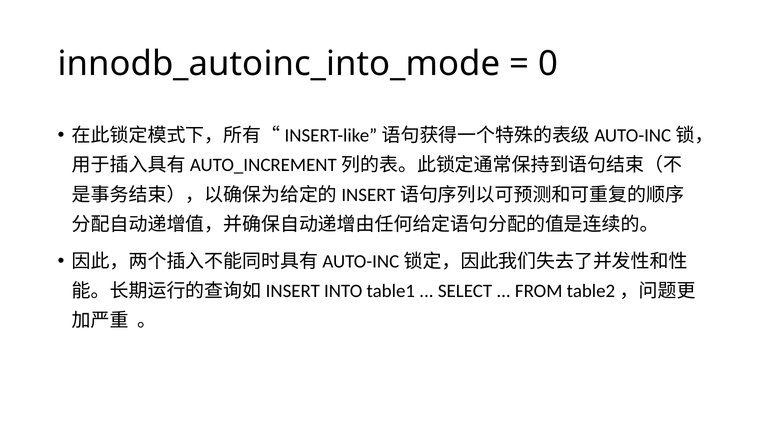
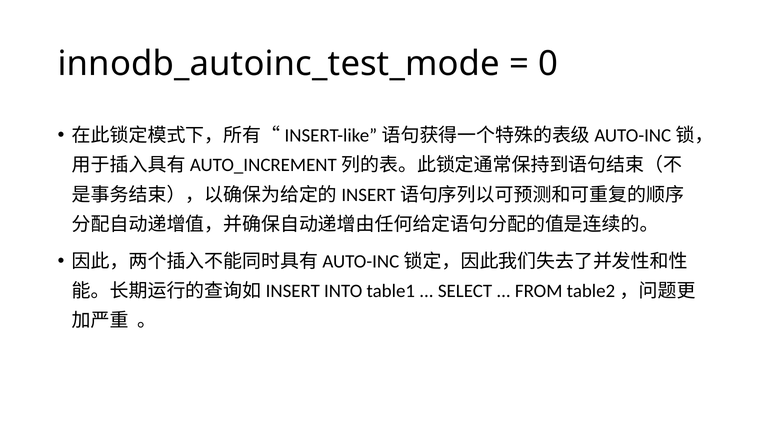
innodb_autoinc_into_mode: innodb_autoinc_into_mode -> innodb_autoinc_test_mode
